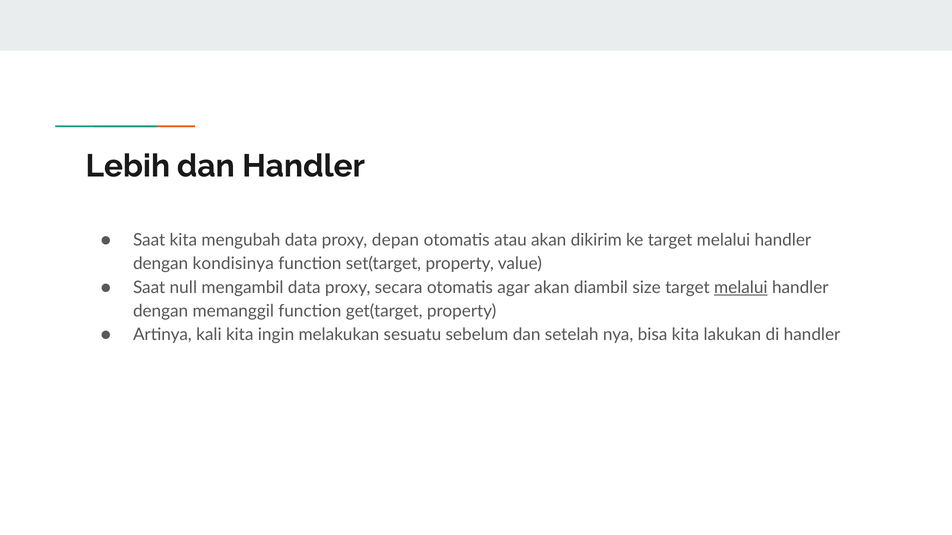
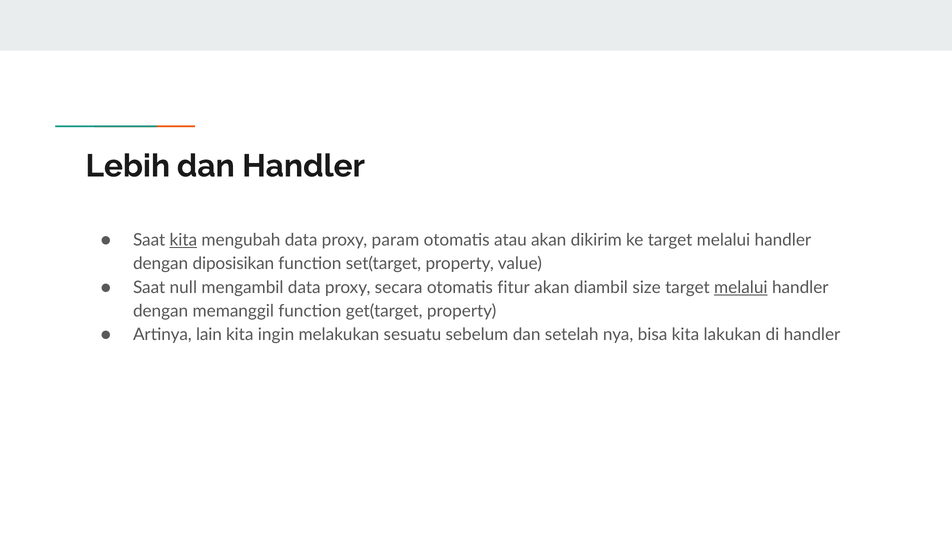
kita at (183, 240) underline: none -> present
depan: depan -> param
kondisinya: kondisinya -> diposisikan
agar: agar -> fitur
kali: kali -> lain
